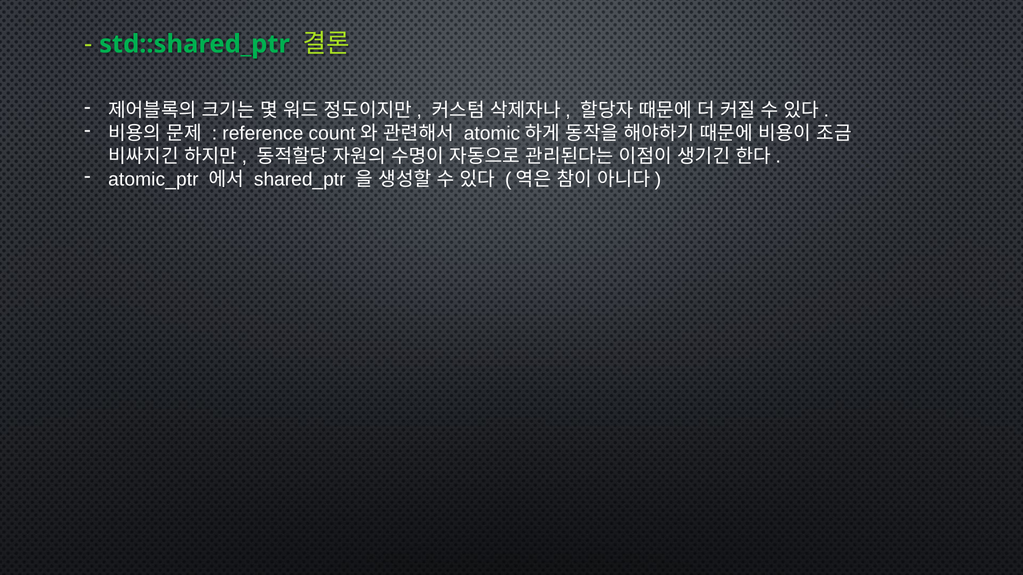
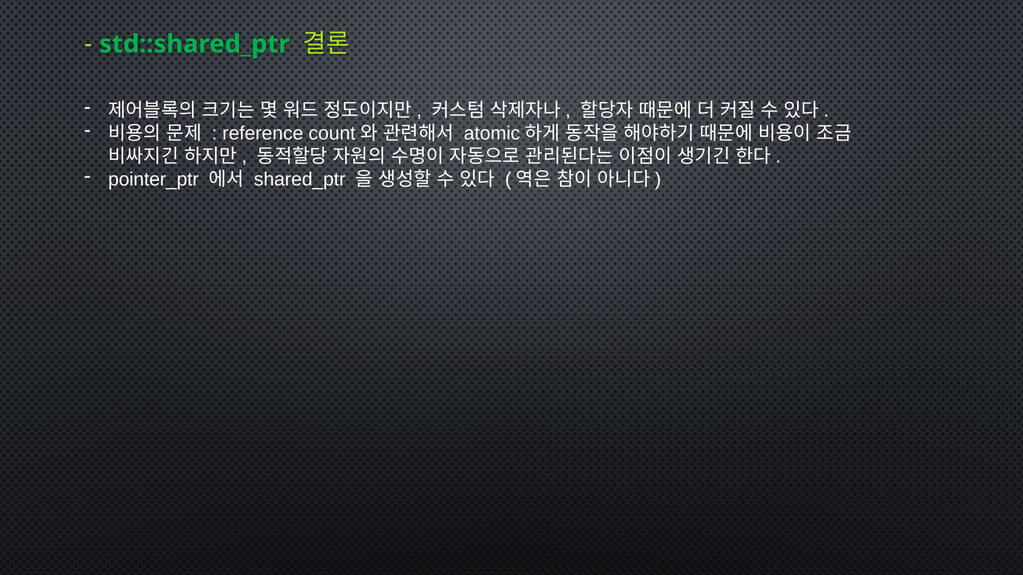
atomic_ptr: atomic_ptr -> pointer_ptr
